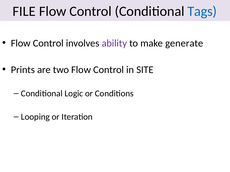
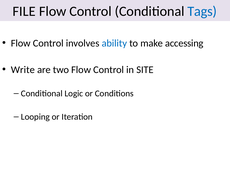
ability colour: purple -> blue
generate: generate -> accessing
Prints: Prints -> Write
